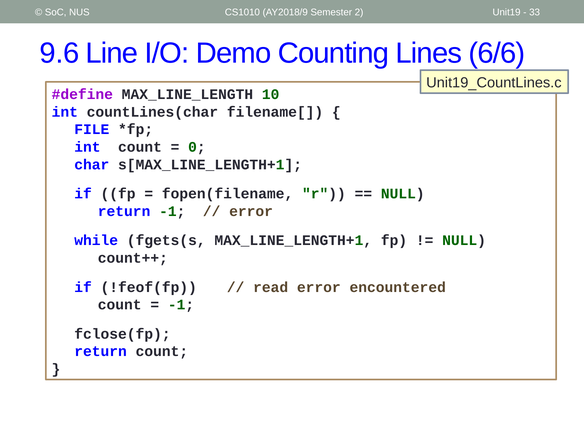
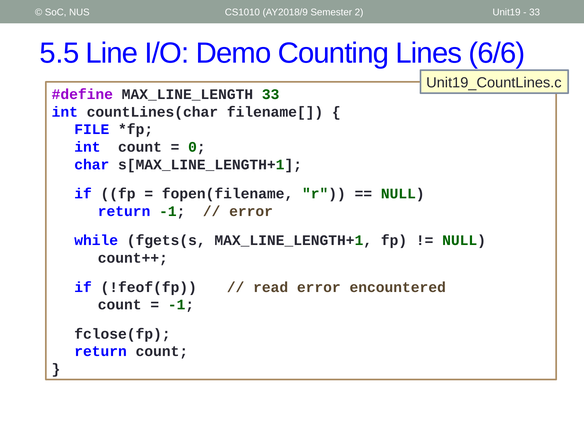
9.6: 9.6 -> 5.5
MAX_LINE_LENGTH 10: 10 -> 33
